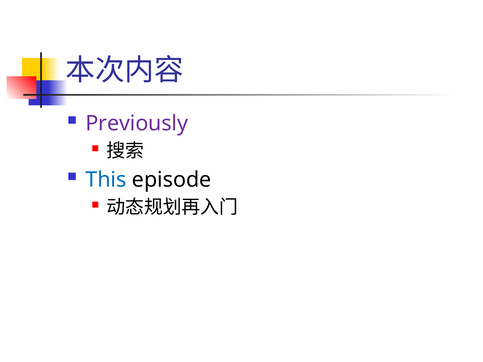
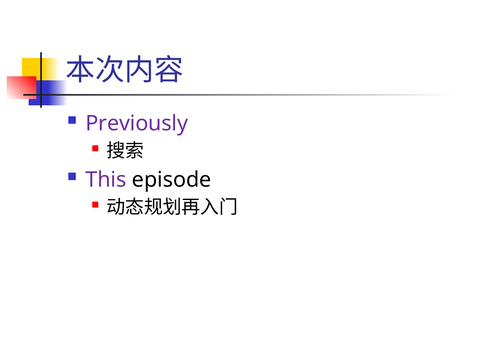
This colour: blue -> purple
